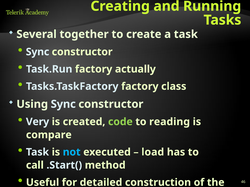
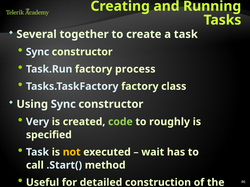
actually: actually -> process
reading: reading -> roughly
compare: compare -> specified
not colour: light blue -> yellow
load: load -> wait
